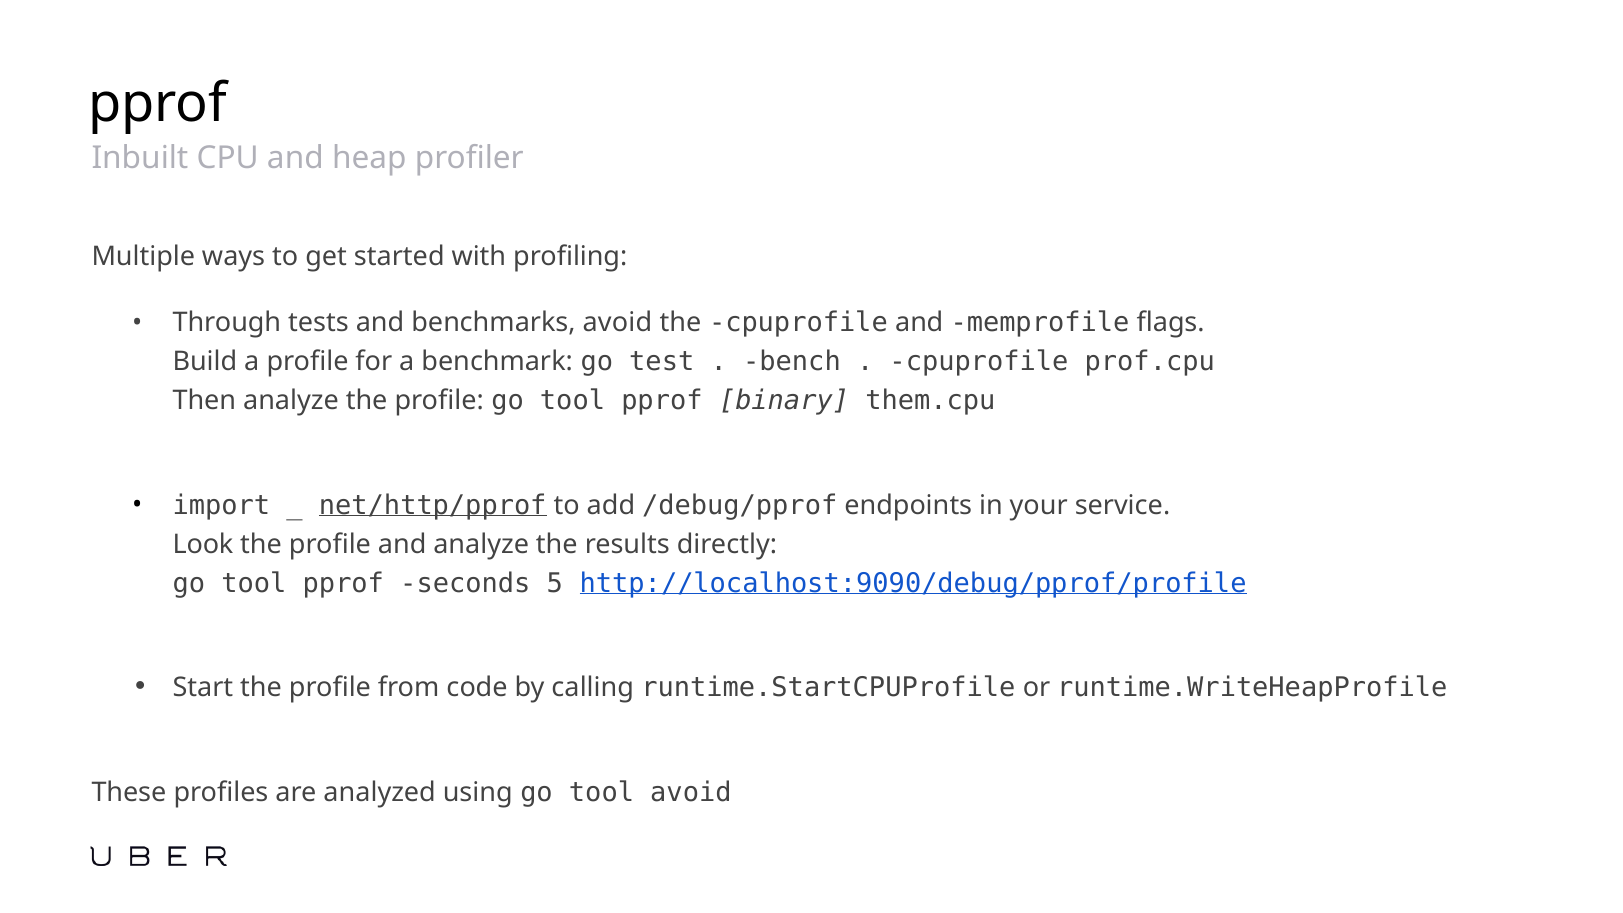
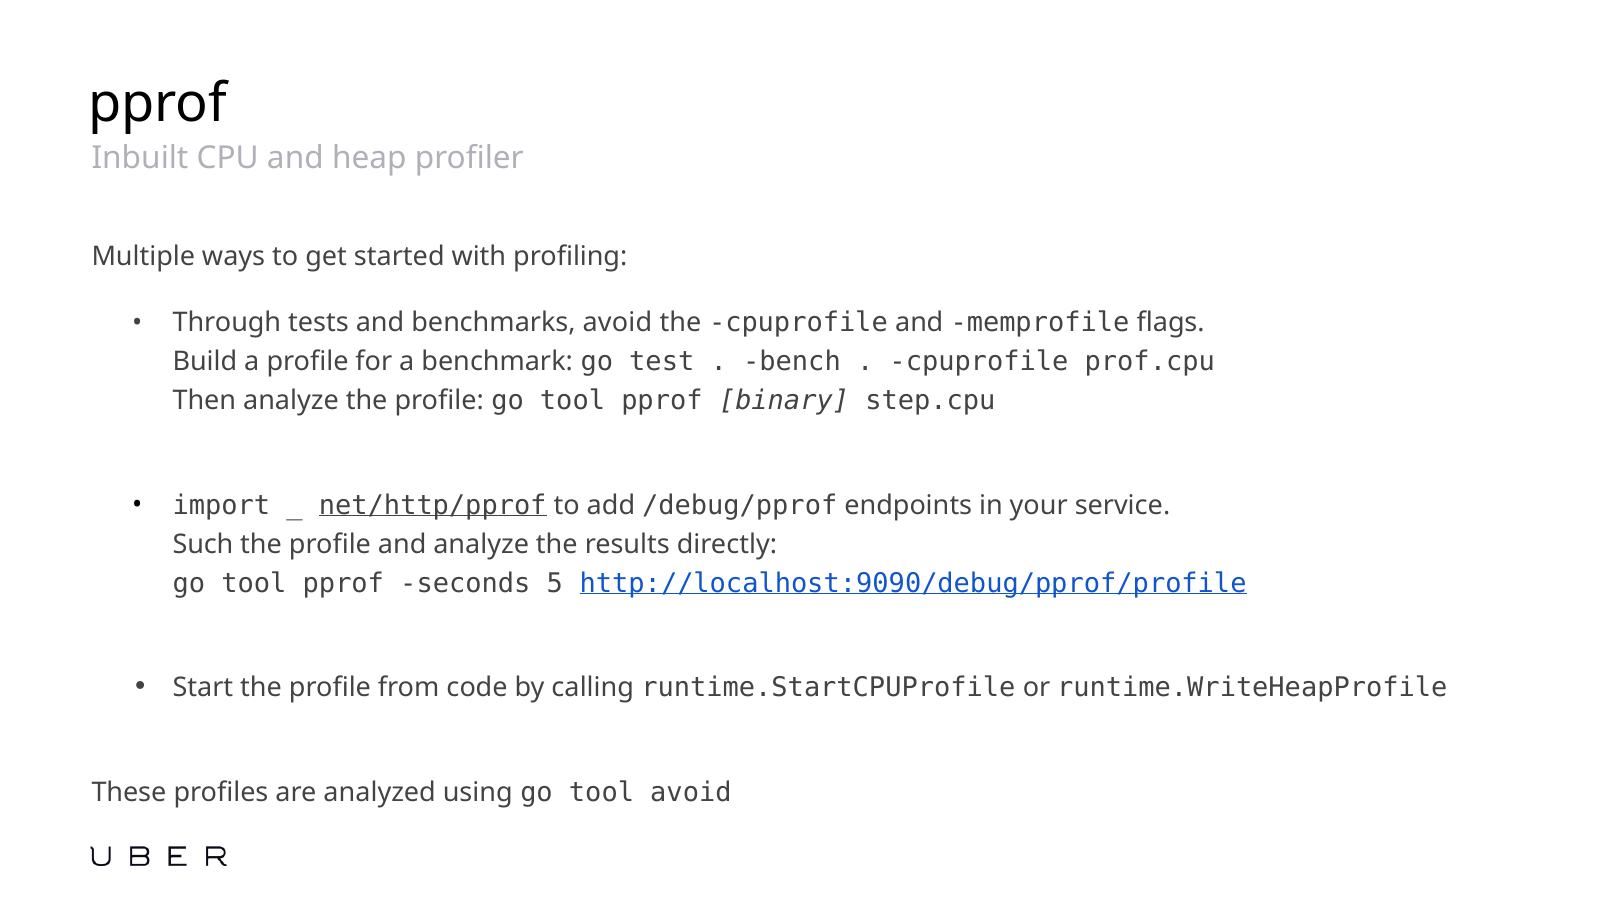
them.cpu: them.cpu -> step.cpu
Look: Look -> Such
